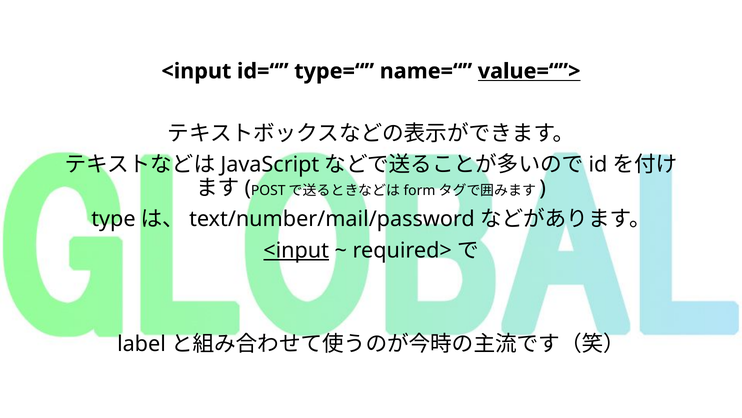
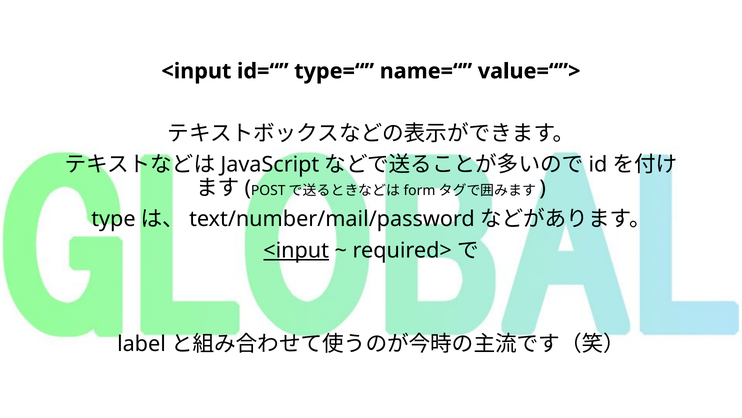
value=“”> underline: present -> none
